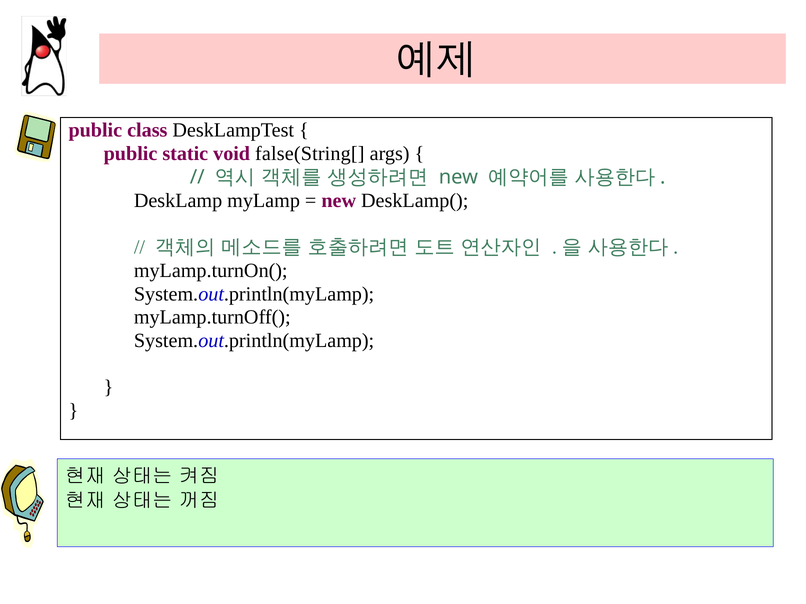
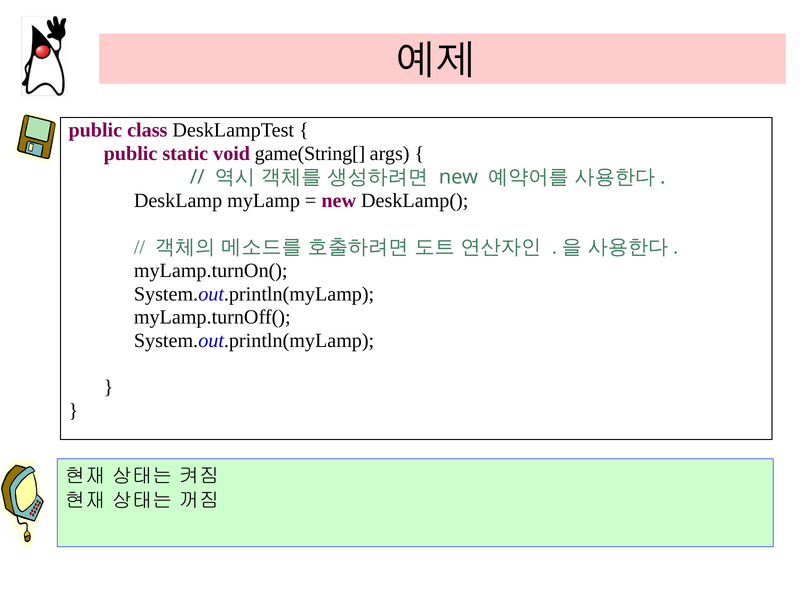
false(String[: false(String[ -> game(String[
